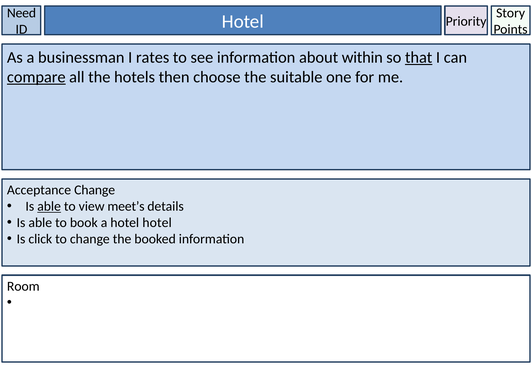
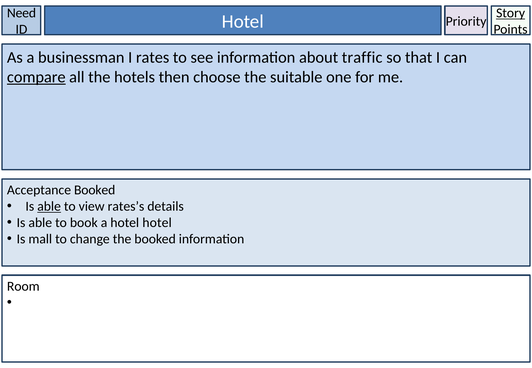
Story underline: none -> present
within: within -> traffic
that underline: present -> none
Acceptance Change: Change -> Booked
meet’s: meet’s -> rates’s
click: click -> mall
